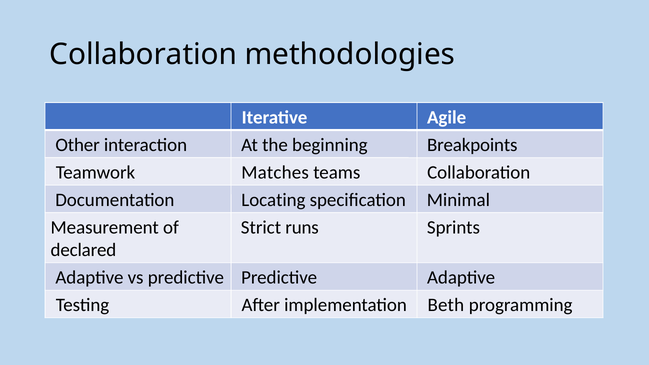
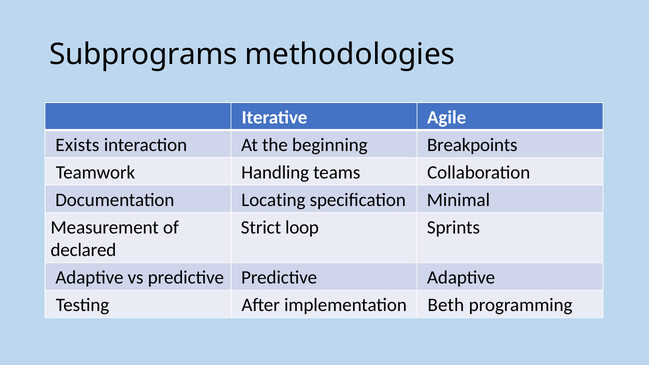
Collaboration at (143, 55): Collaboration -> Subprograms
Other: Other -> Exists
Matches: Matches -> Handling
runs: runs -> loop
